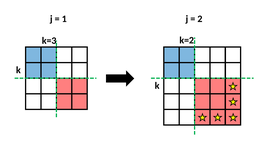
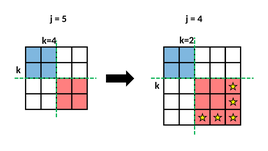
1: 1 -> 5
2: 2 -> 4
k=3: k=3 -> k=4
